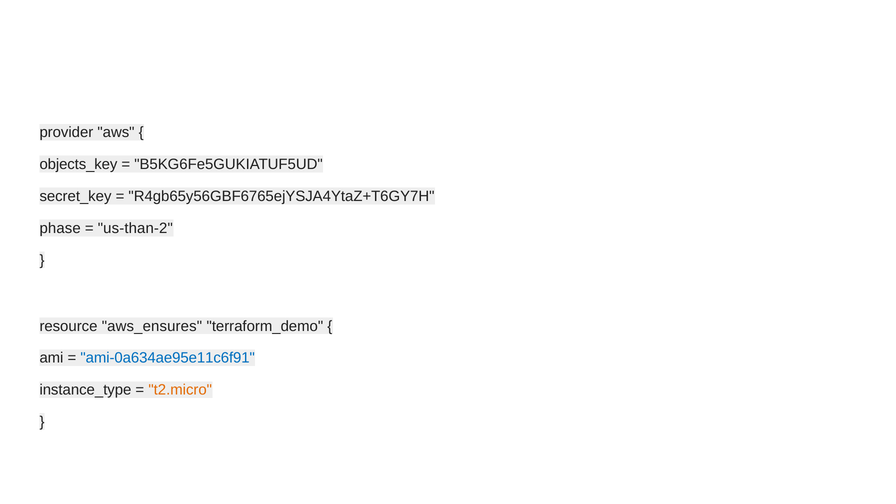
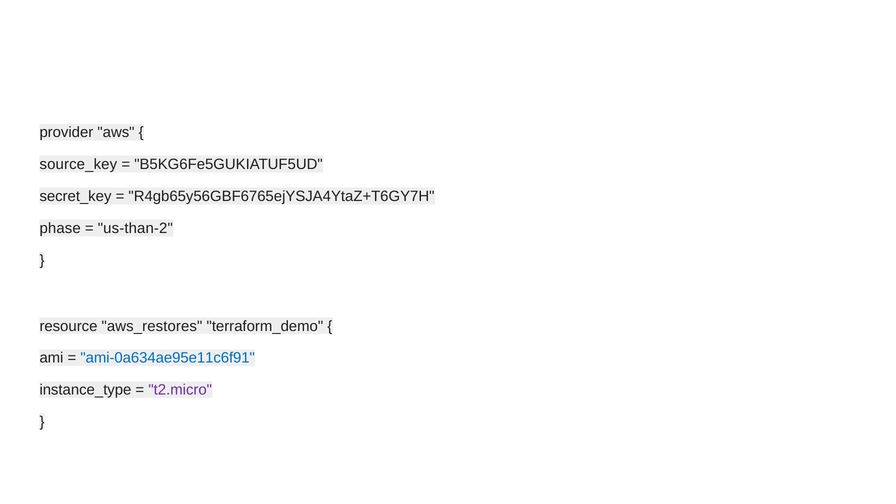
objects_key: objects_key -> source_key
aws_ensures: aws_ensures -> aws_restores
t2.micro colour: orange -> purple
